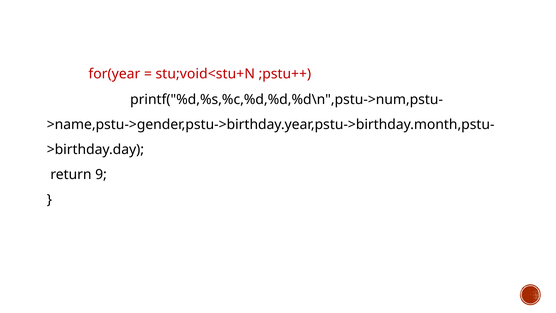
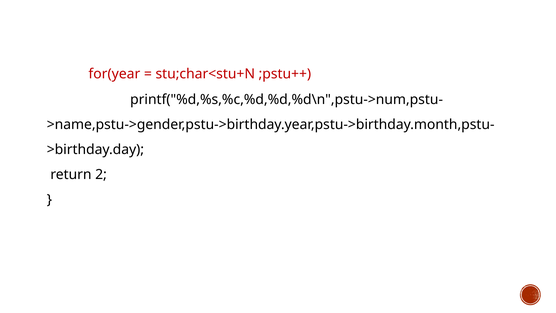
stu;void<stu+N: stu;void<stu+N -> stu;char<stu+N
9: 9 -> 2
